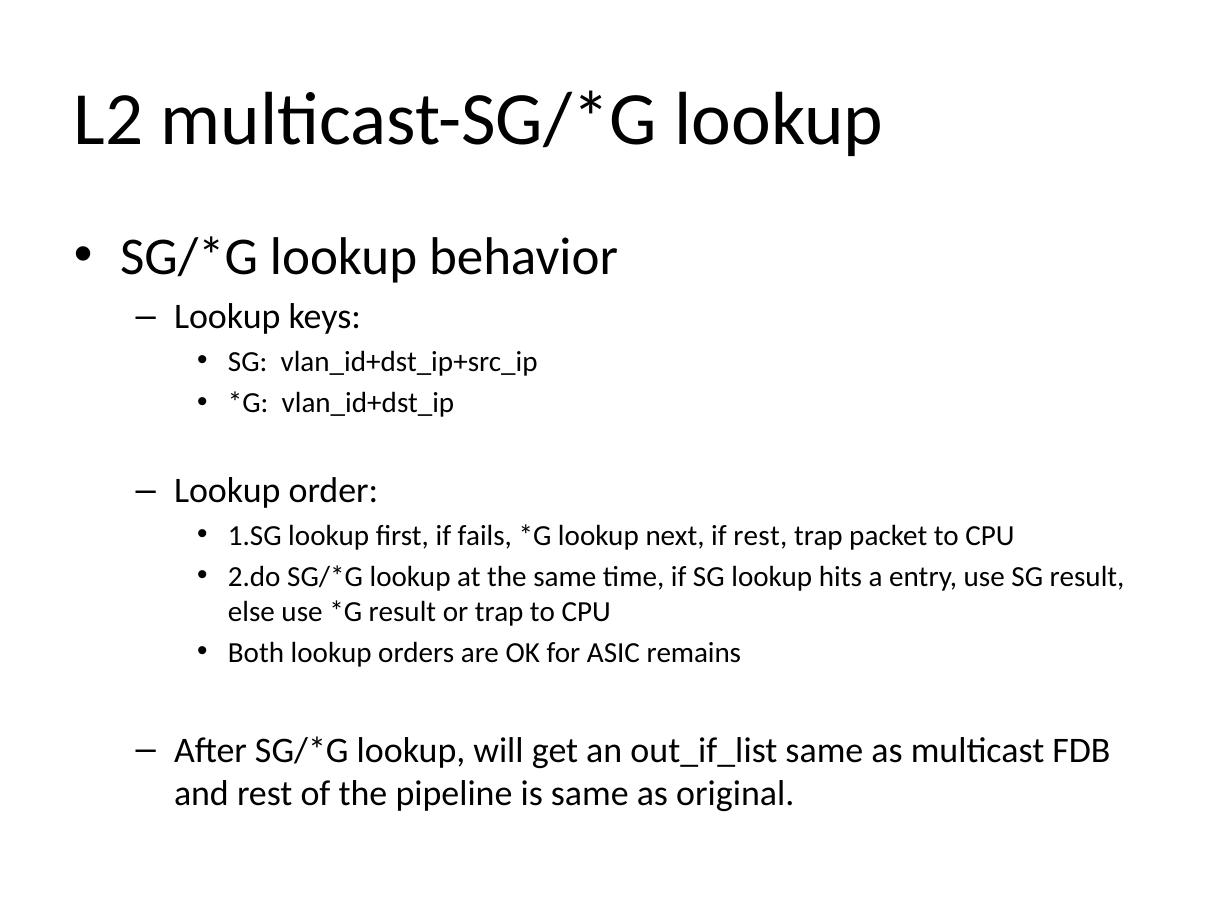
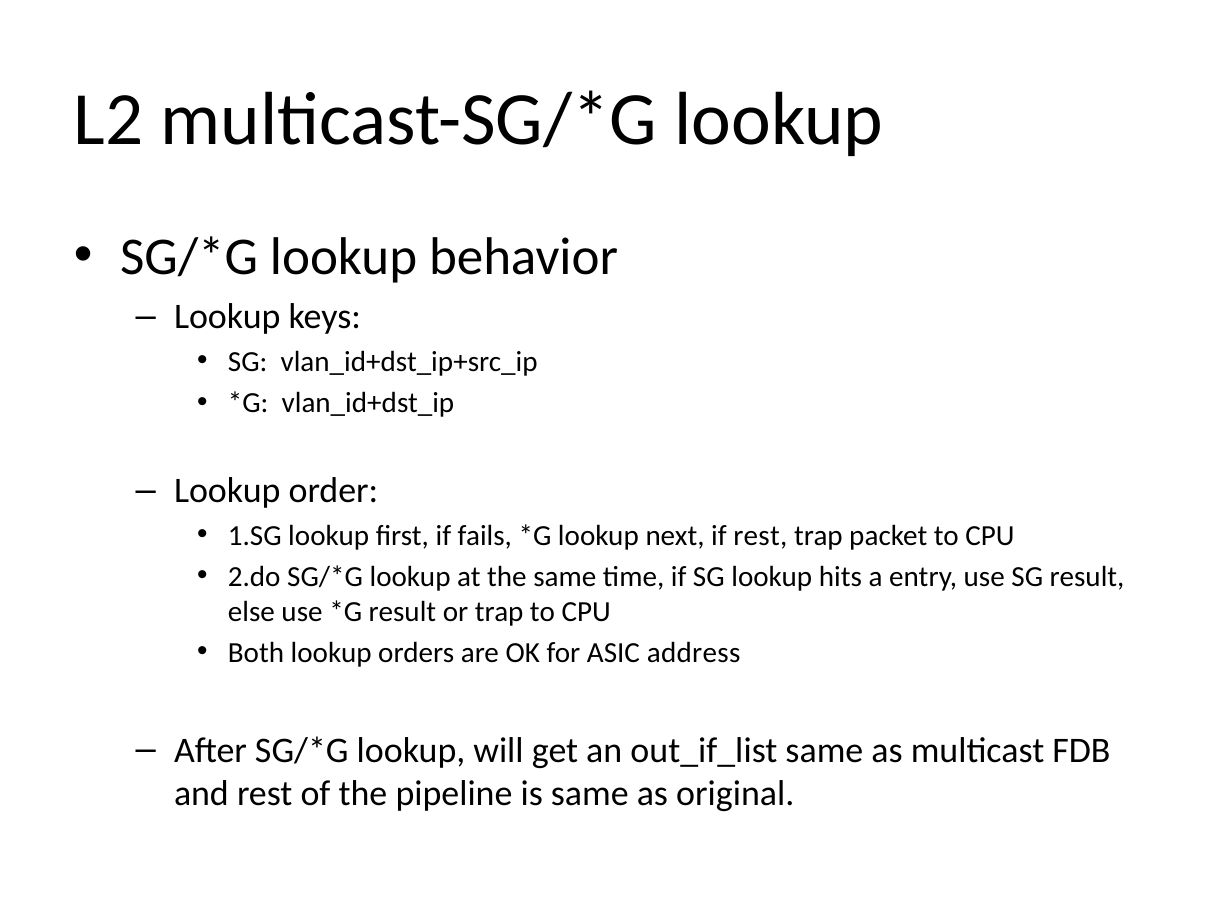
remains: remains -> address
